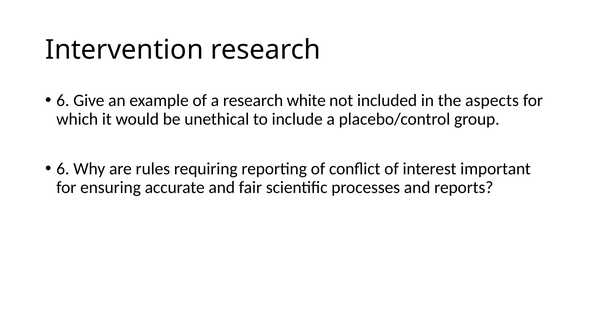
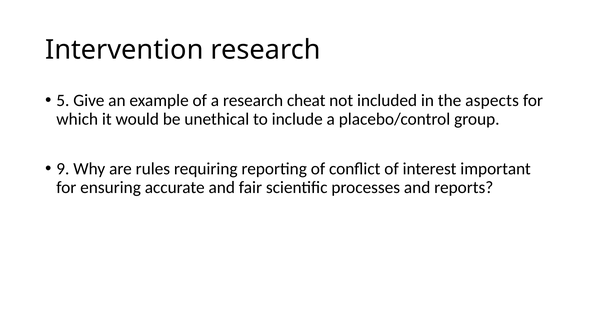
6 at (63, 100): 6 -> 5
white: white -> cheat
6 at (63, 169): 6 -> 9
